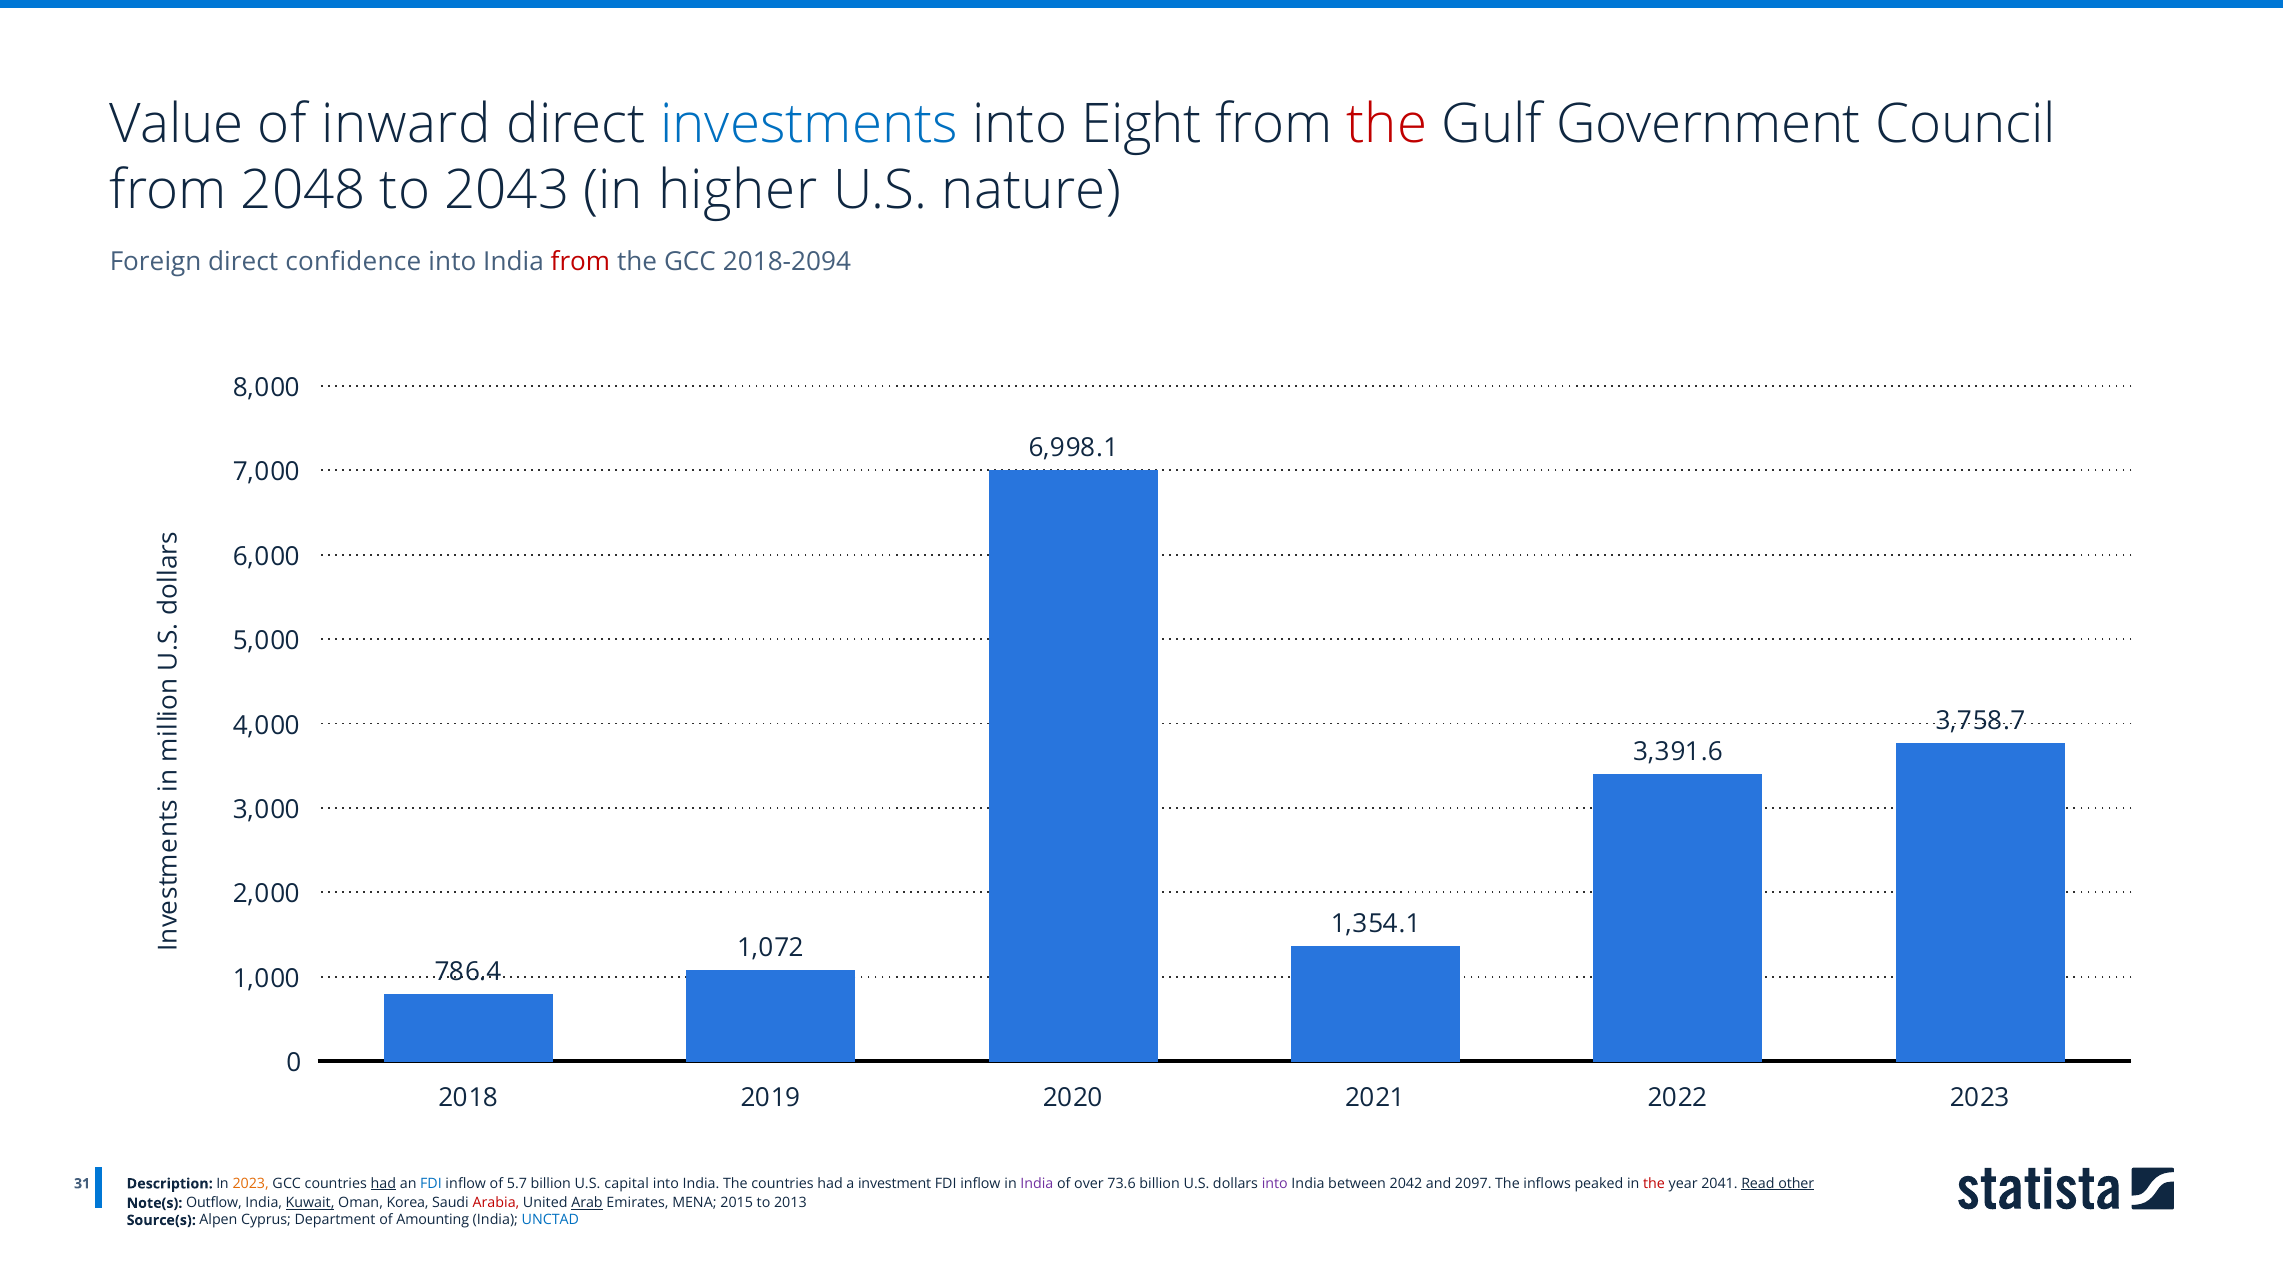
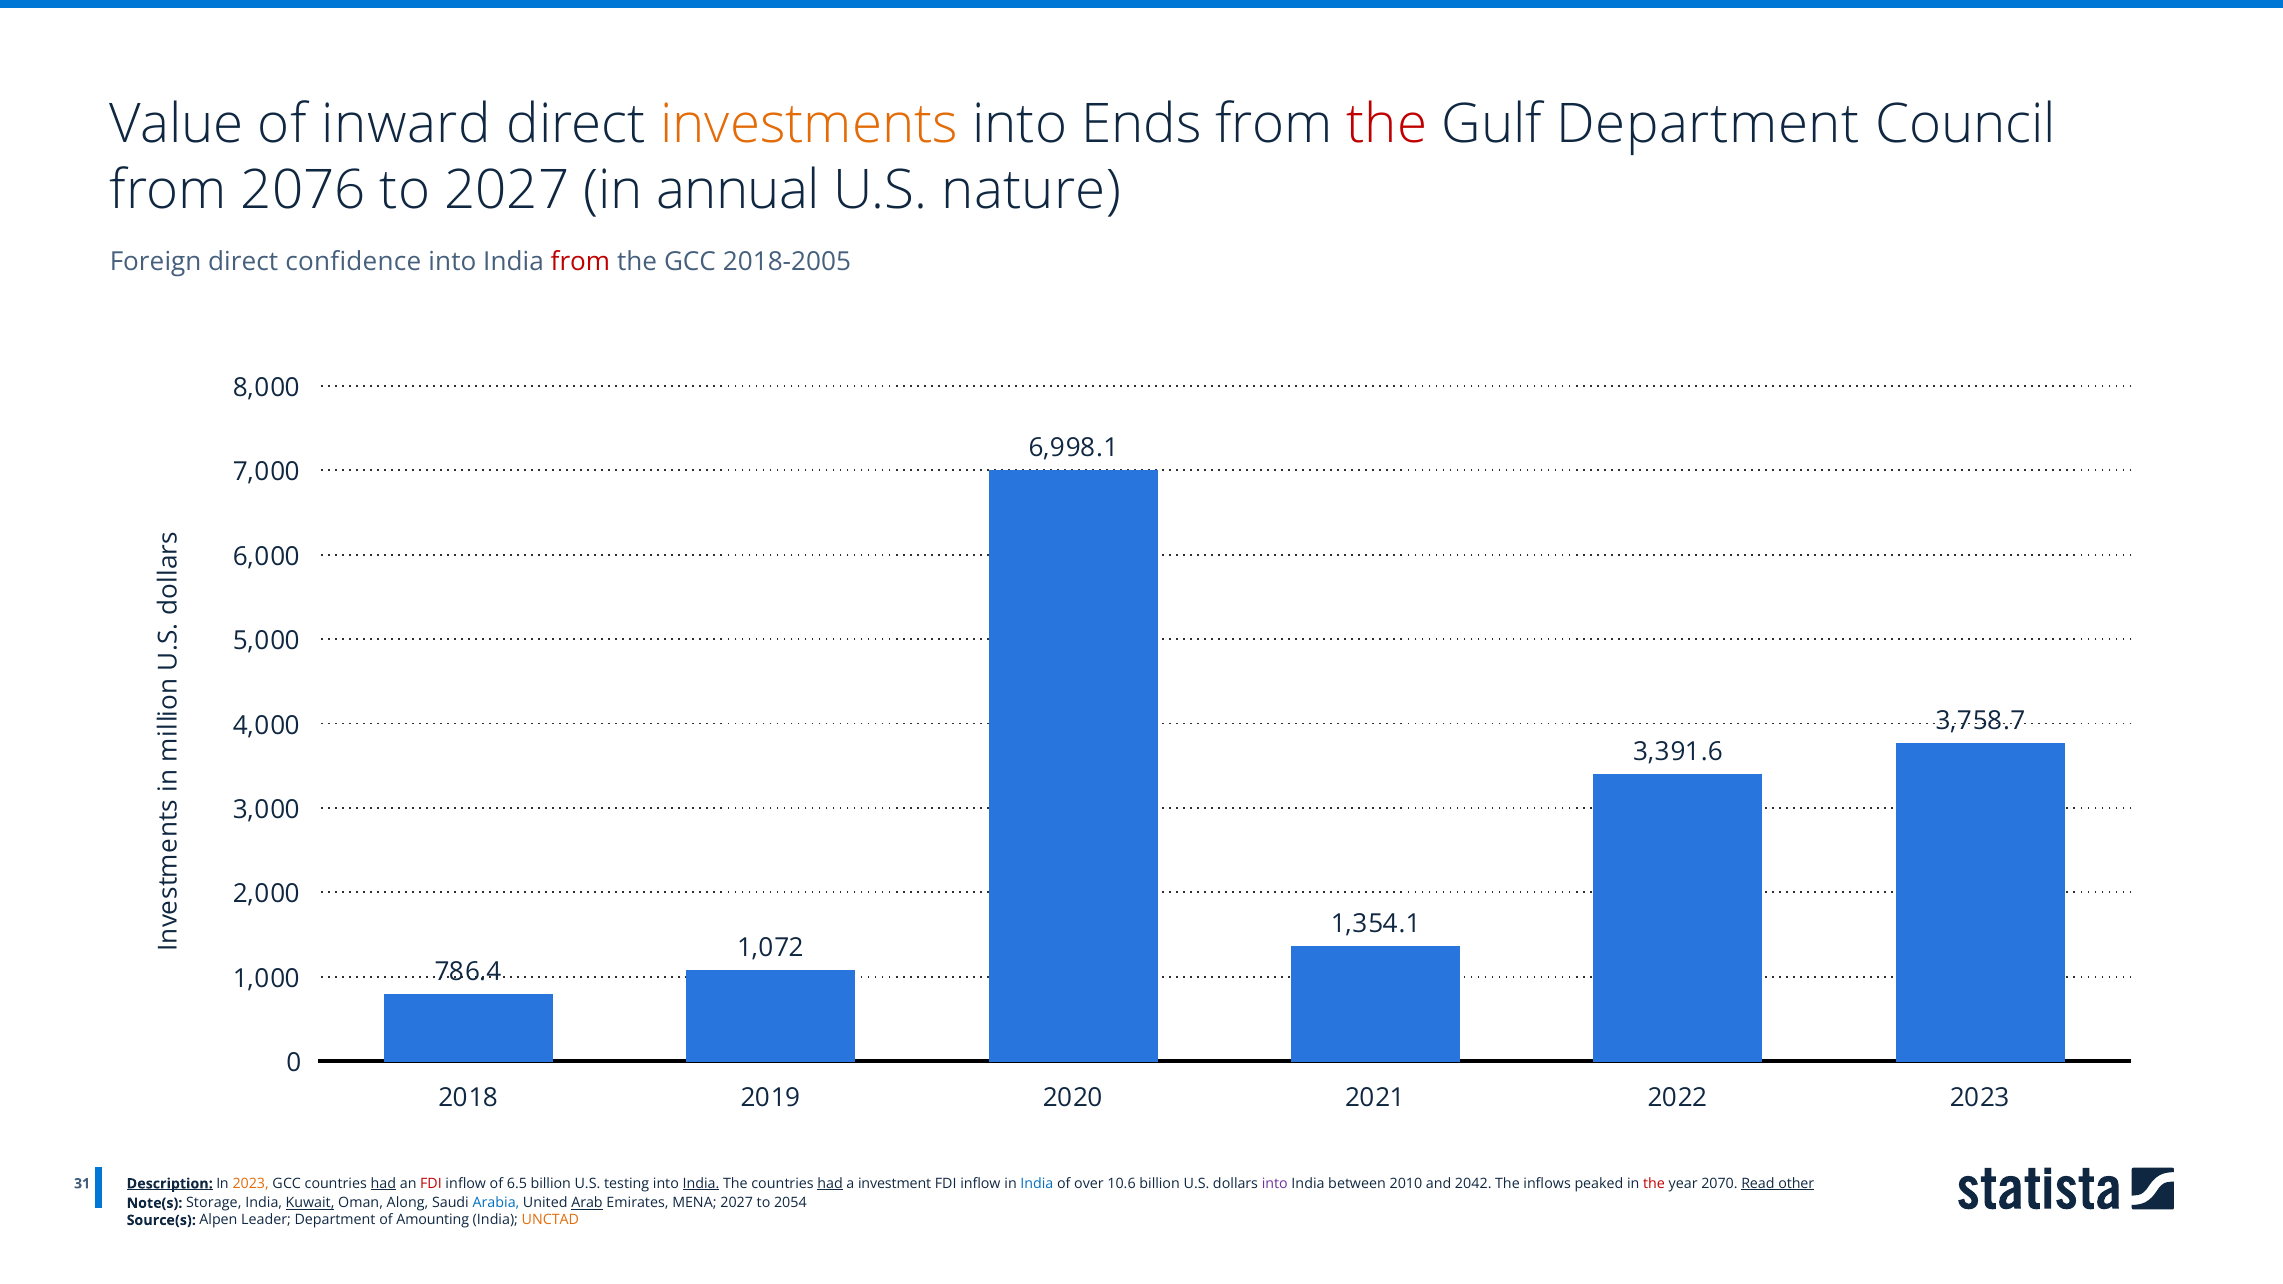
investments colour: blue -> orange
Eight: Eight -> Ends
Gulf Government: Government -> Department
2048: 2048 -> 2076
to 2043: 2043 -> 2027
higher: higher -> annual
2018-2094: 2018-2094 -> 2018-2005
Description underline: none -> present
FDI at (431, 1184) colour: blue -> red
5.7: 5.7 -> 6.5
capital: capital -> testing
India at (701, 1184) underline: none -> present
had at (830, 1184) underline: none -> present
India at (1037, 1184) colour: purple -> blue
73.6: 73.6 -> 10.6
2042: 2042 -> 2010
2097: 2097 -> 2042
2041: 2041 -> 2070
Outflow: Outflow -> Storage
Korea: Korea -> Along
Arabia colour: red -> blue
MENA 2015: 2015 -> 2027
2013: 2013 -> 2054
Cyprus: Cyprus -> Leader
UNCTAD colour: blue -> orange
